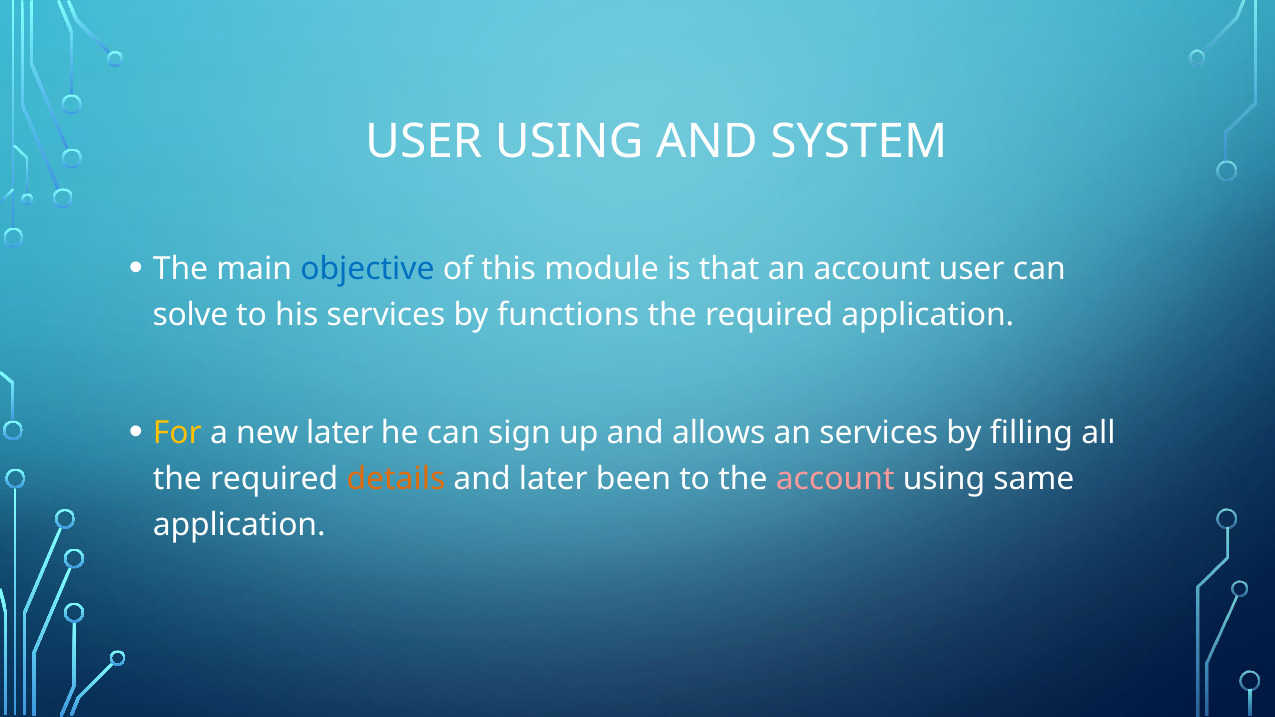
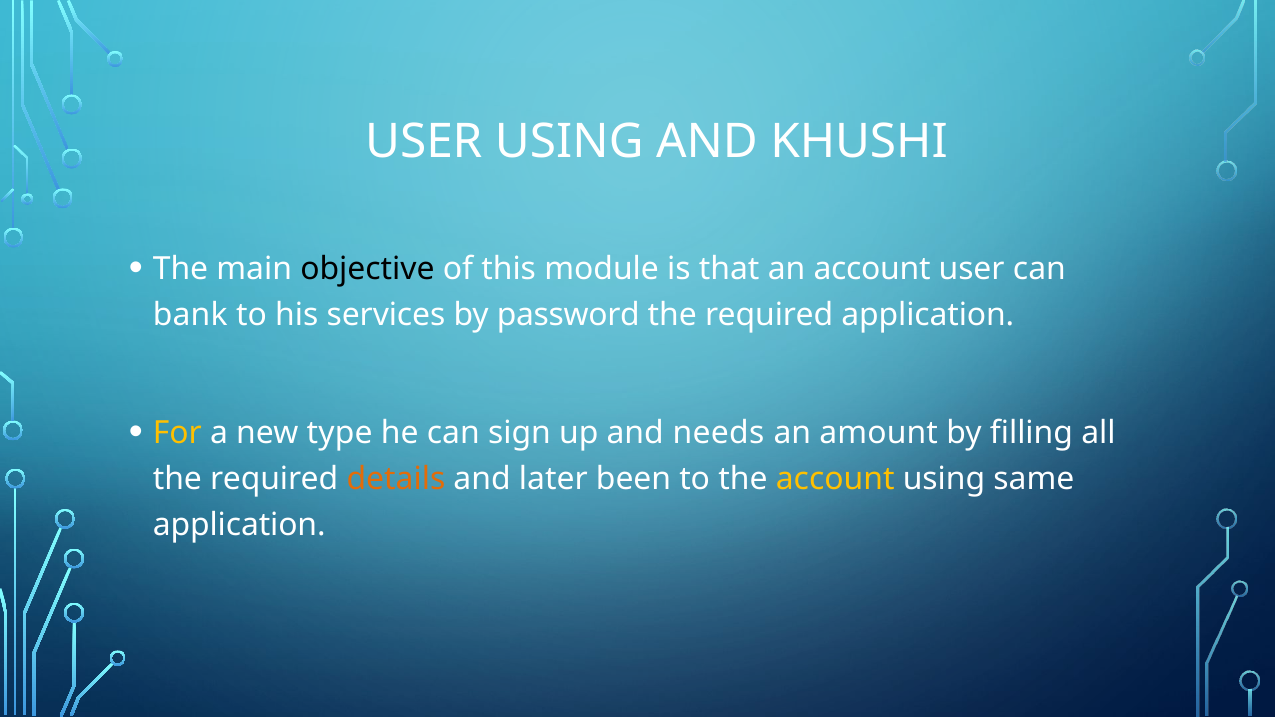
SYSTEM: SYSTEM -> KHUSHI
objective colour: blue -> black
solve: solve -> bank
functions: functions -> password
new later: later -> type
allows: allows -> needs
an services: services -> amount
account at (835, 479) colour: pink -> yellow
